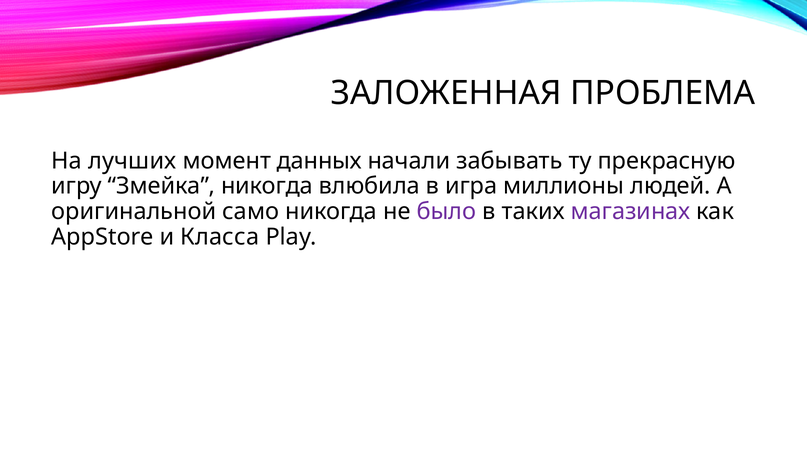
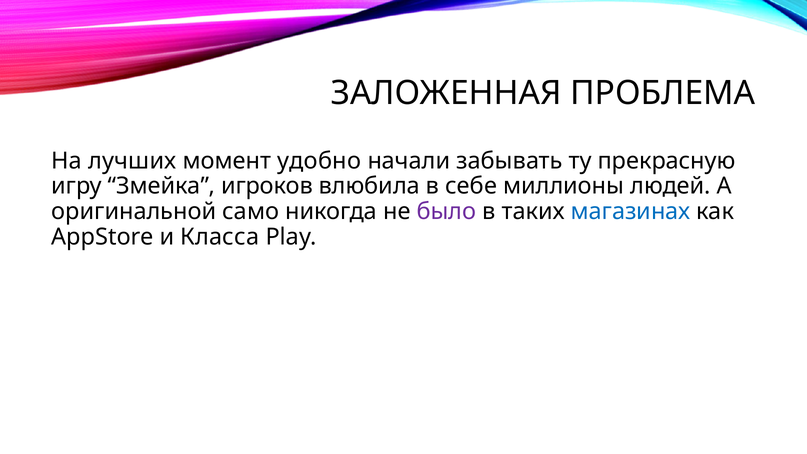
данных: данных -> удобно
Змейка никогда: никогда -> игроков
игра: игра -> себе
магазинах colour: purple -> blue
